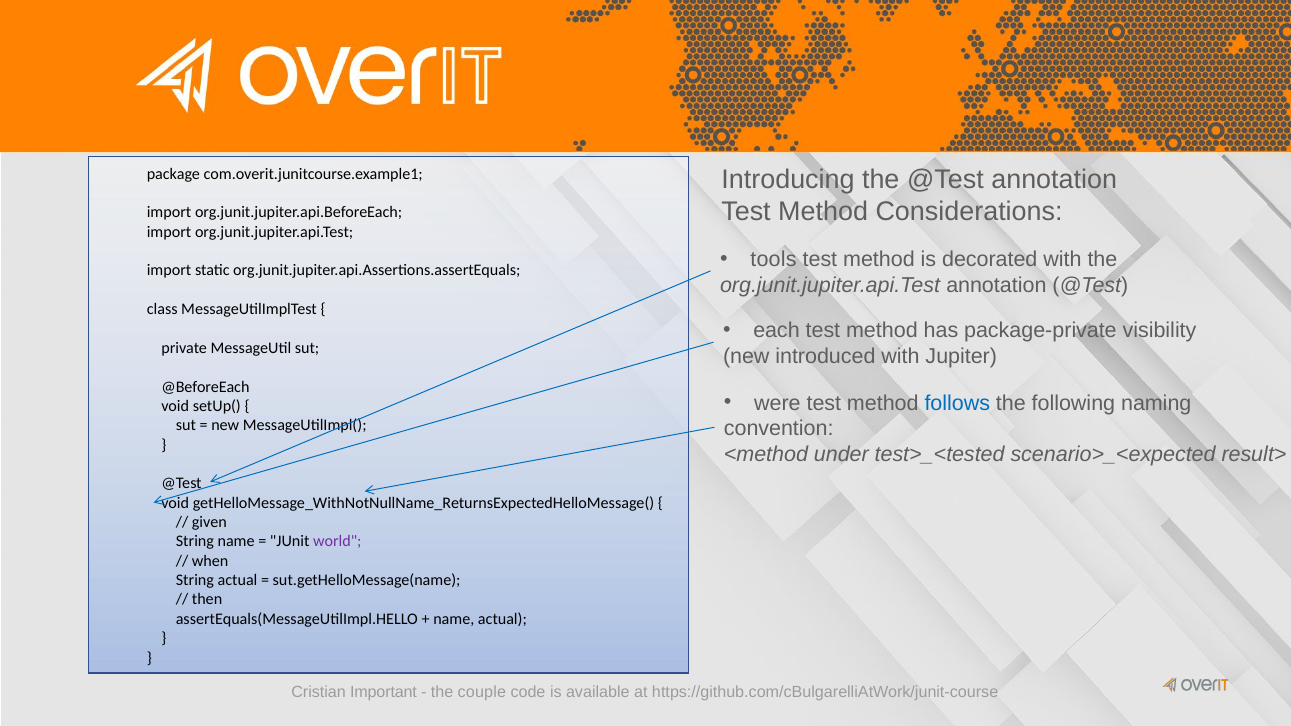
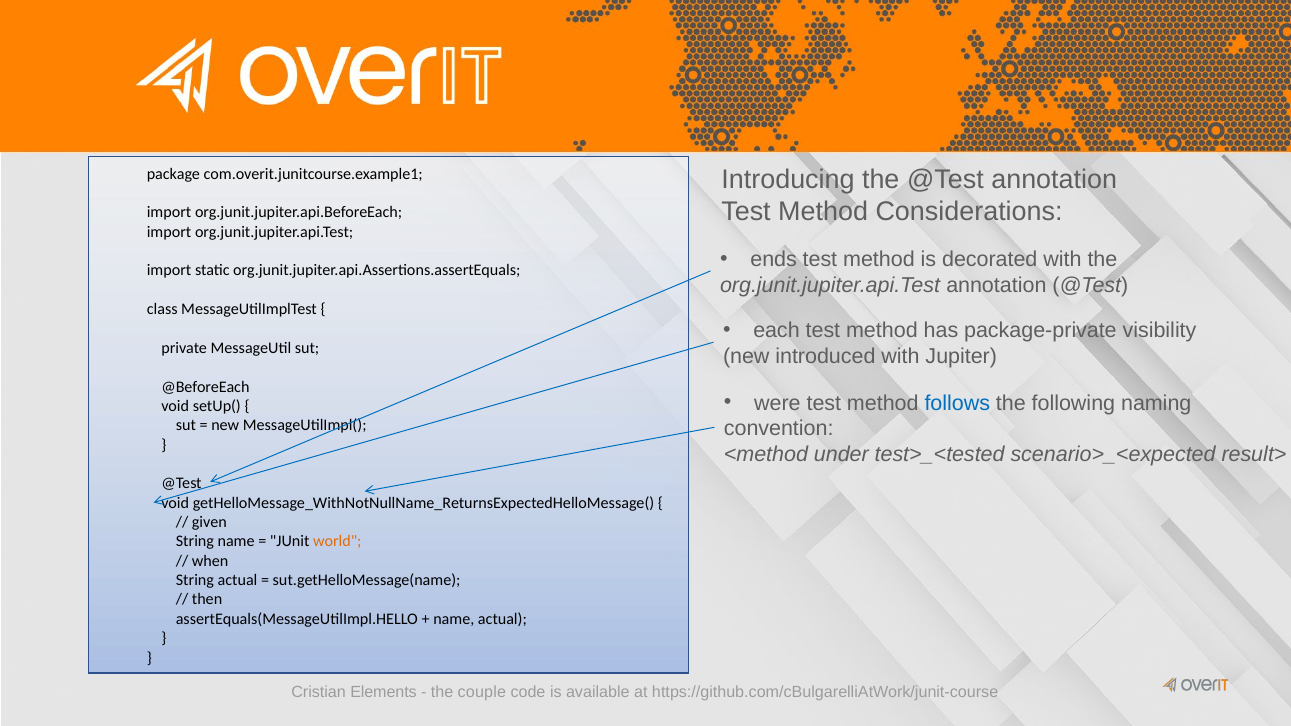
tools: tools -> ends
world colour: purple -> orange
Important: Important -> Elements
